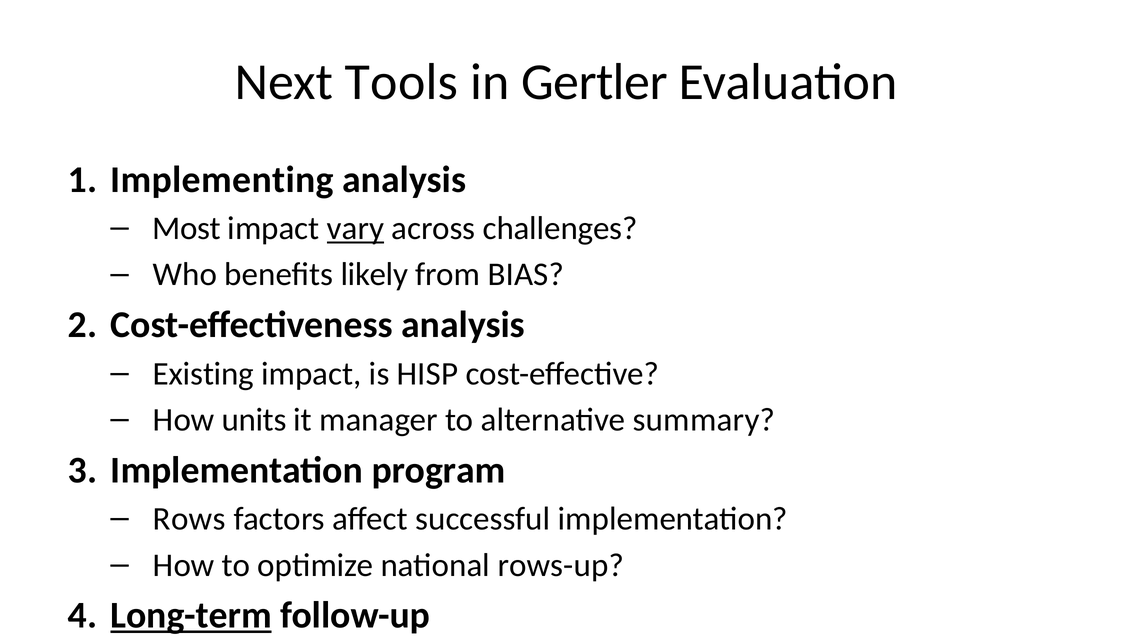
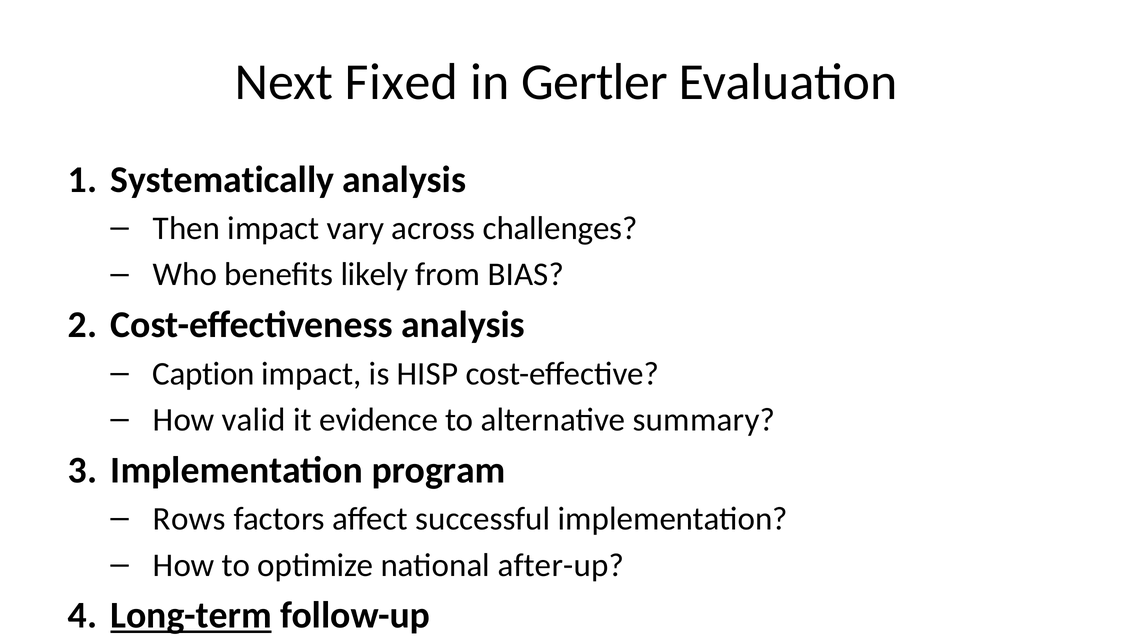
Tools: Tools -> Fixed
Implementing: Implementing -> Systematically
Most: Most -> Then
vary underline: present -> none
Existing: Existing -> Caption
units: units -> valid
manager: manager -> evidence
rows-up: rows-up -> after-up
